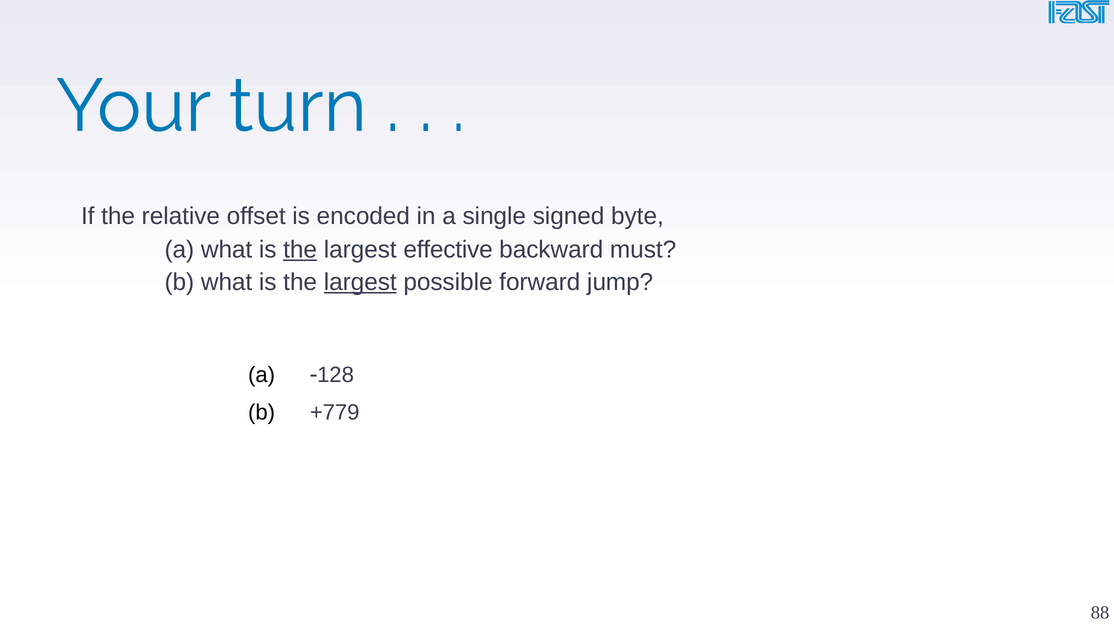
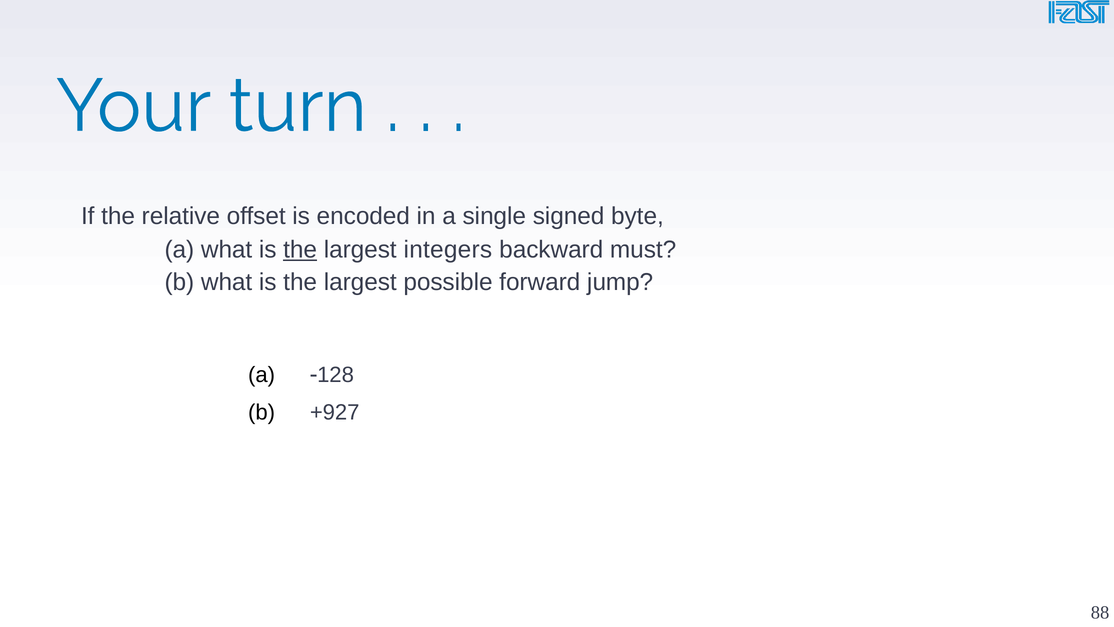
effective: effective -> integers
largest at (360, 282) underline: present -> none
+779: +779 -> +927
